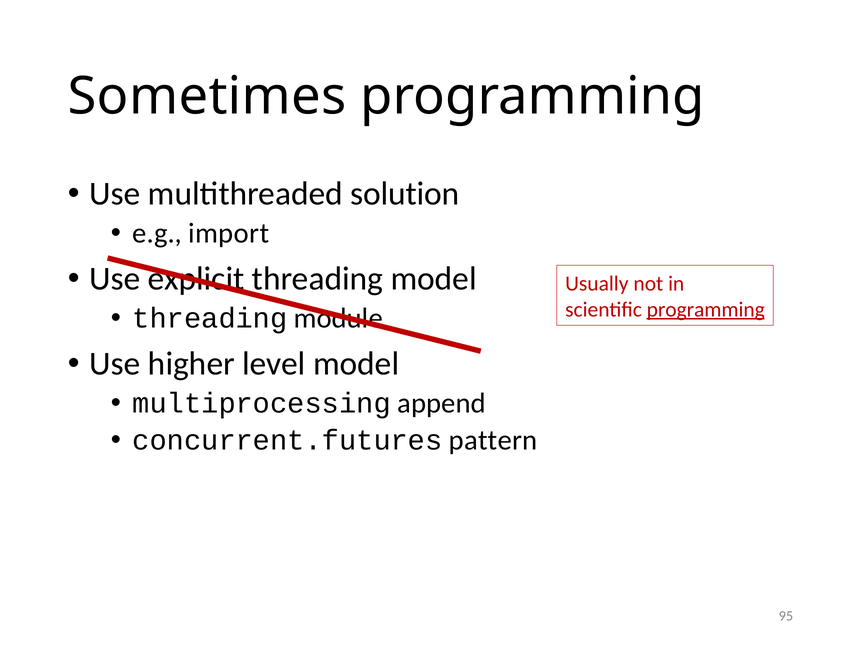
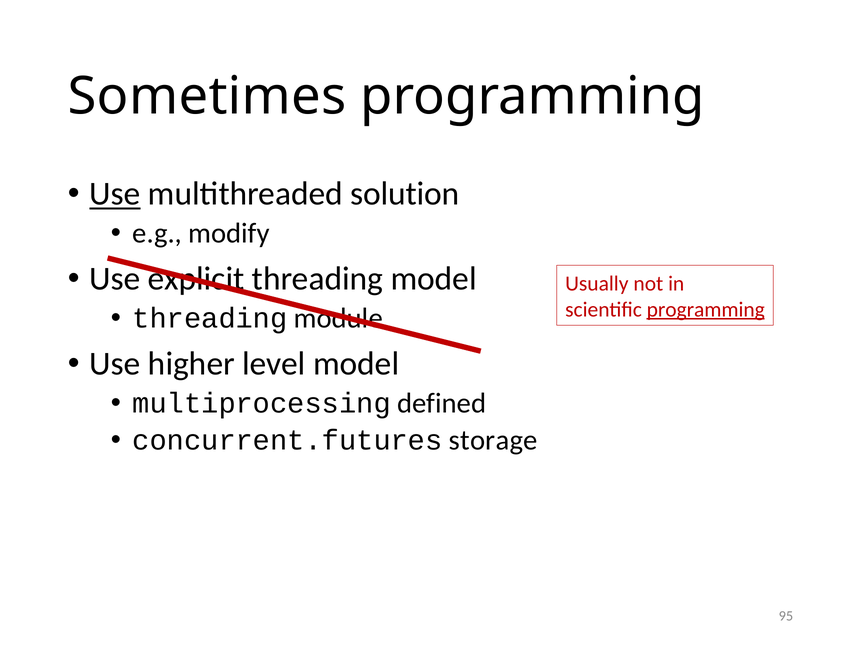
Use at (115, 194) underline: none -> present
import: import -> modify
append: append -> defined
pattern: pattern -> storage
